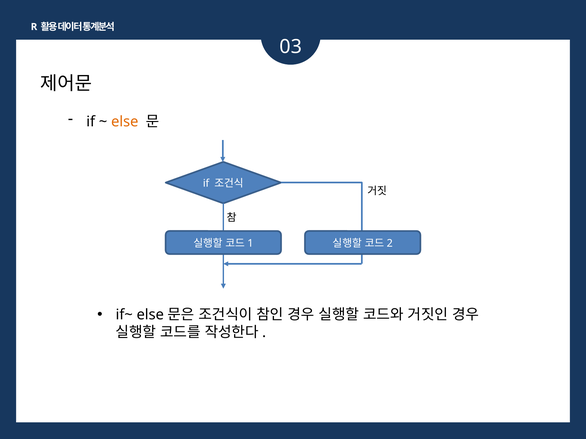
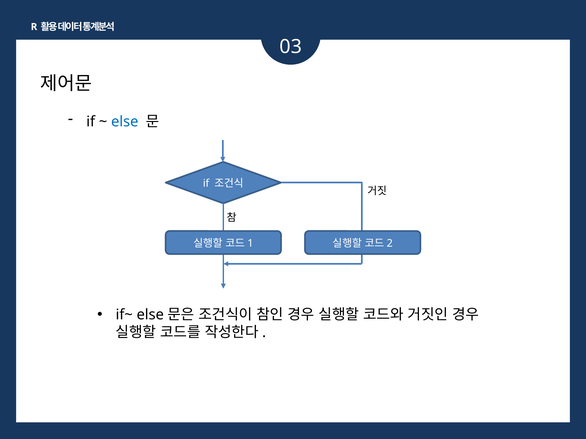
else colour: orange -> blue
